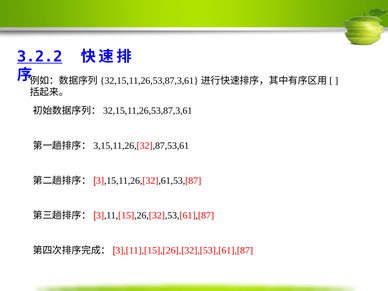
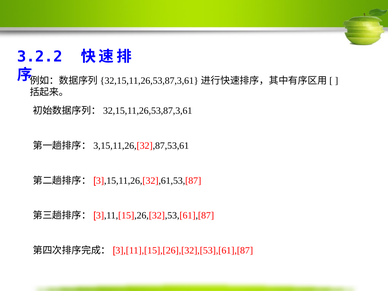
3.2.2 underline: present -> none
